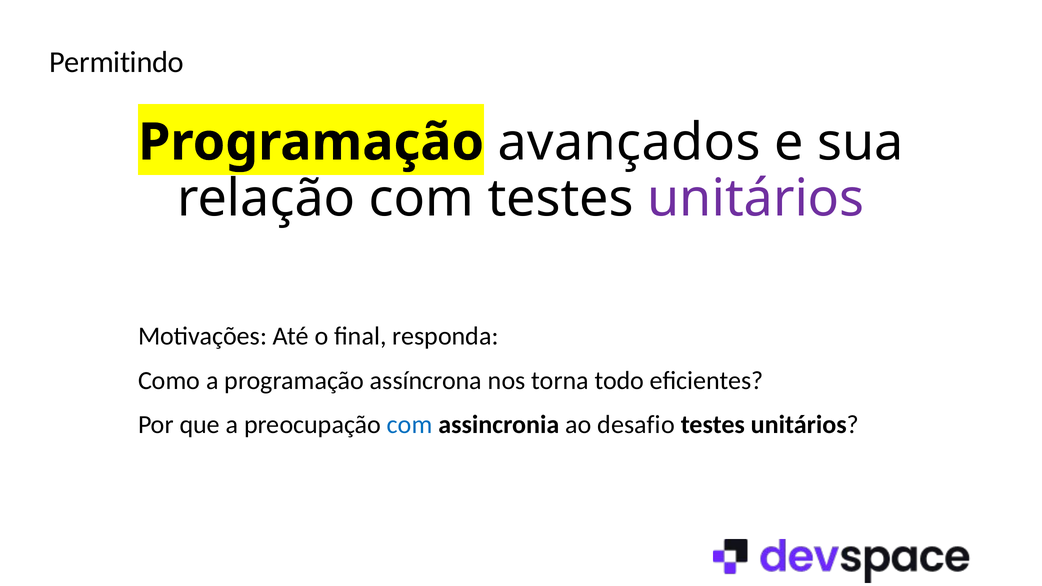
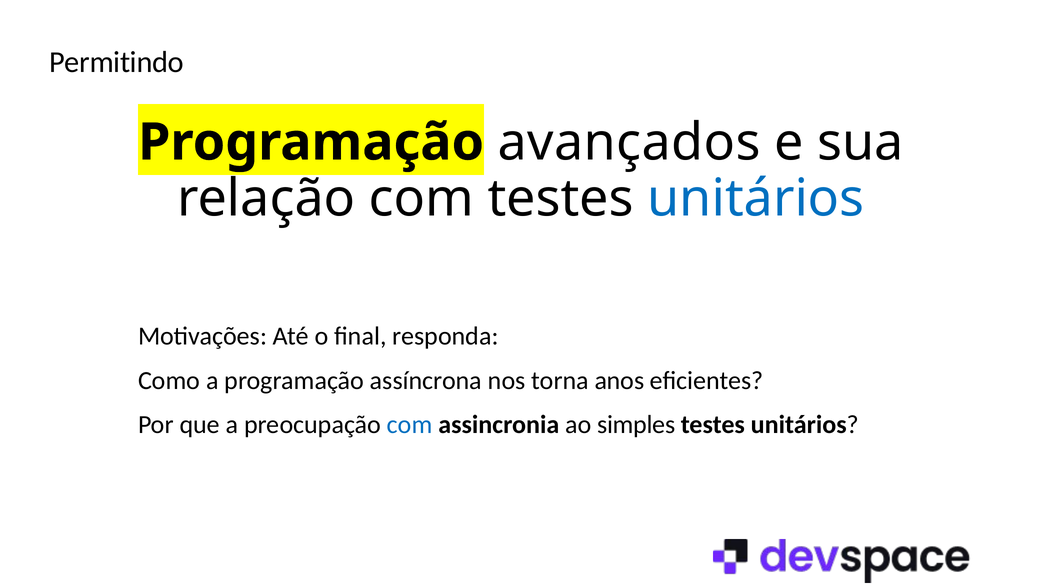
unitários at (756, 199) colour: purple -> blue
todo: todo -> anos
desafio: desafio -> simples
